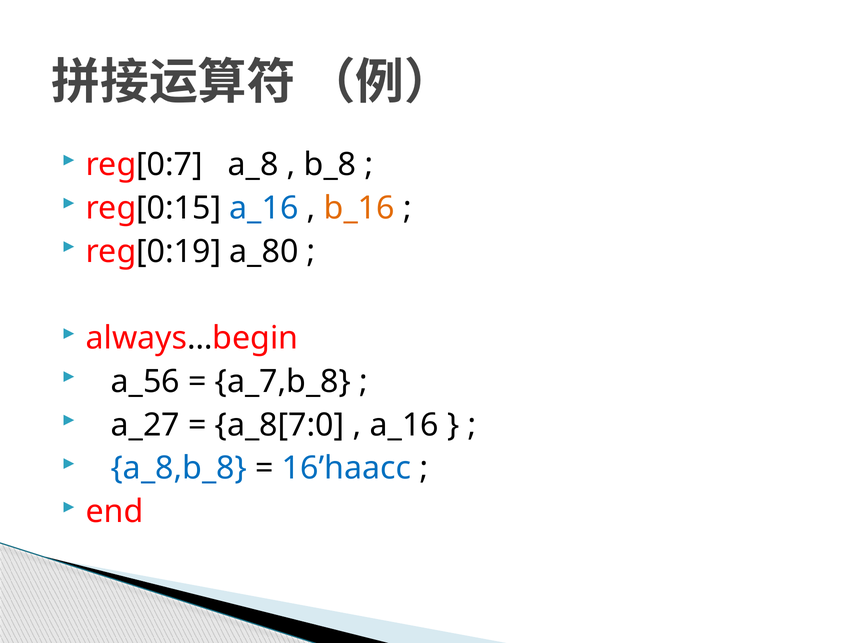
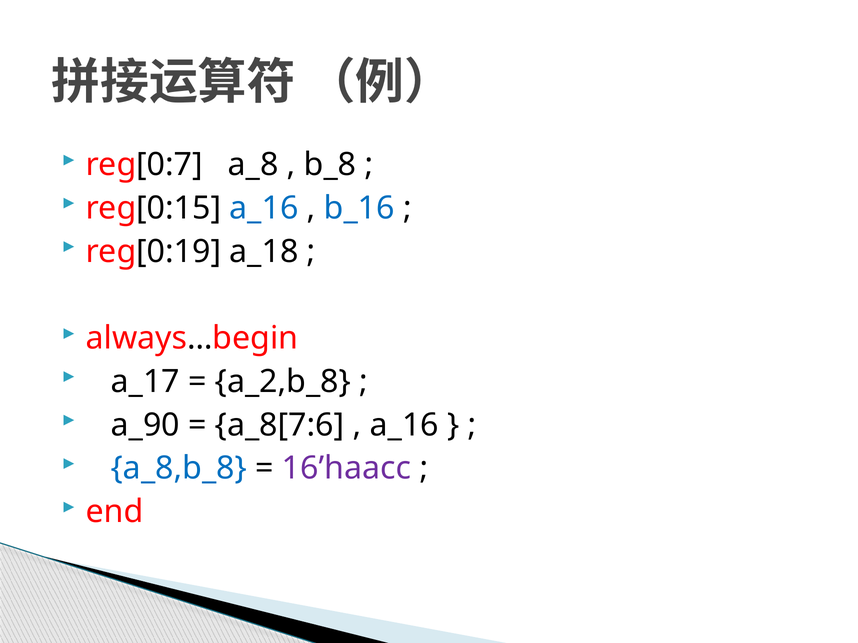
b_16 colour: orange -> blue
a_80: a_80 -> a_18
a_56: a_56 -> a_17
a_7,b_8: a_7,b_8 -> a_2,b_8
a_27: a_27 -> a_90
a_8[7:0: a_8[7:0 -> a_8[7:6
16’haacc colour: blue -> purple
